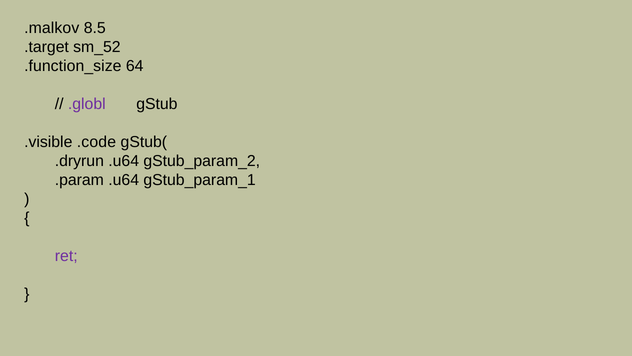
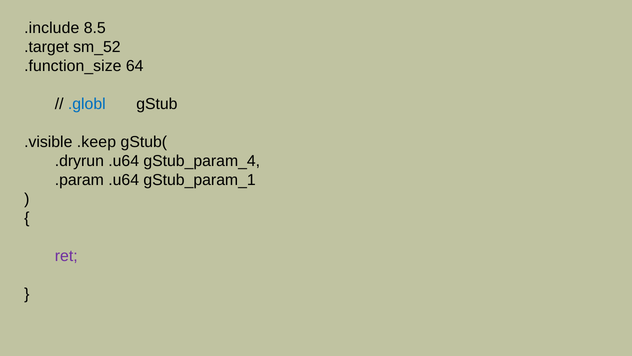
.malkov: .malkov -> .include
.globl colour: purple -> blue
.code: .code -> .keep
gStub_param_2: gStub_param_2 -> gStub_param_4
